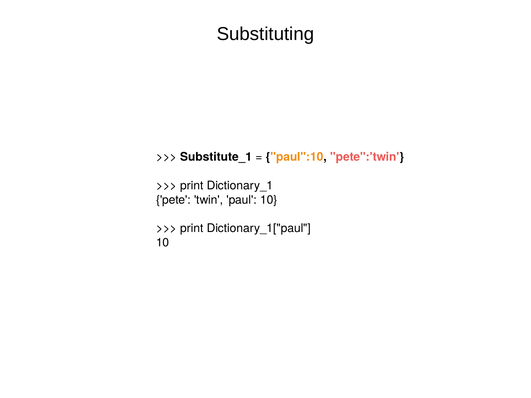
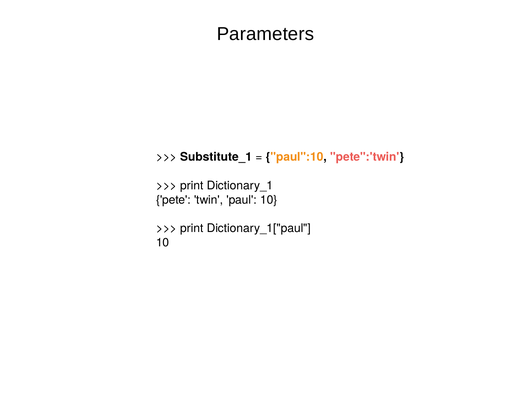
Substituting: Substituting -> Parameters
